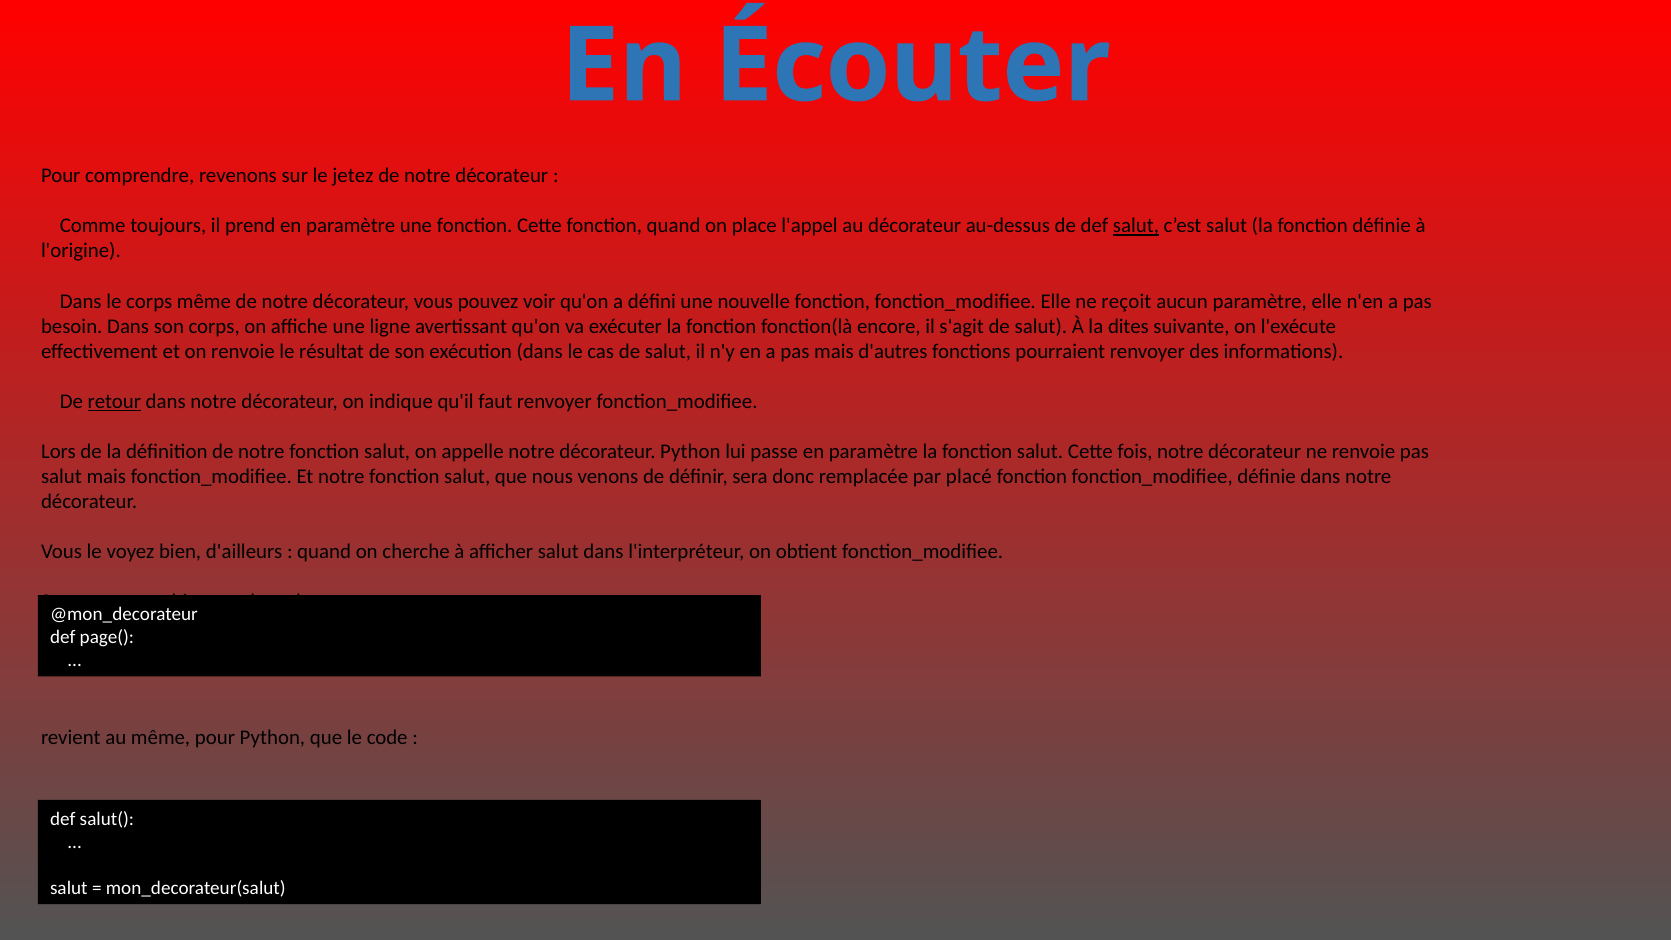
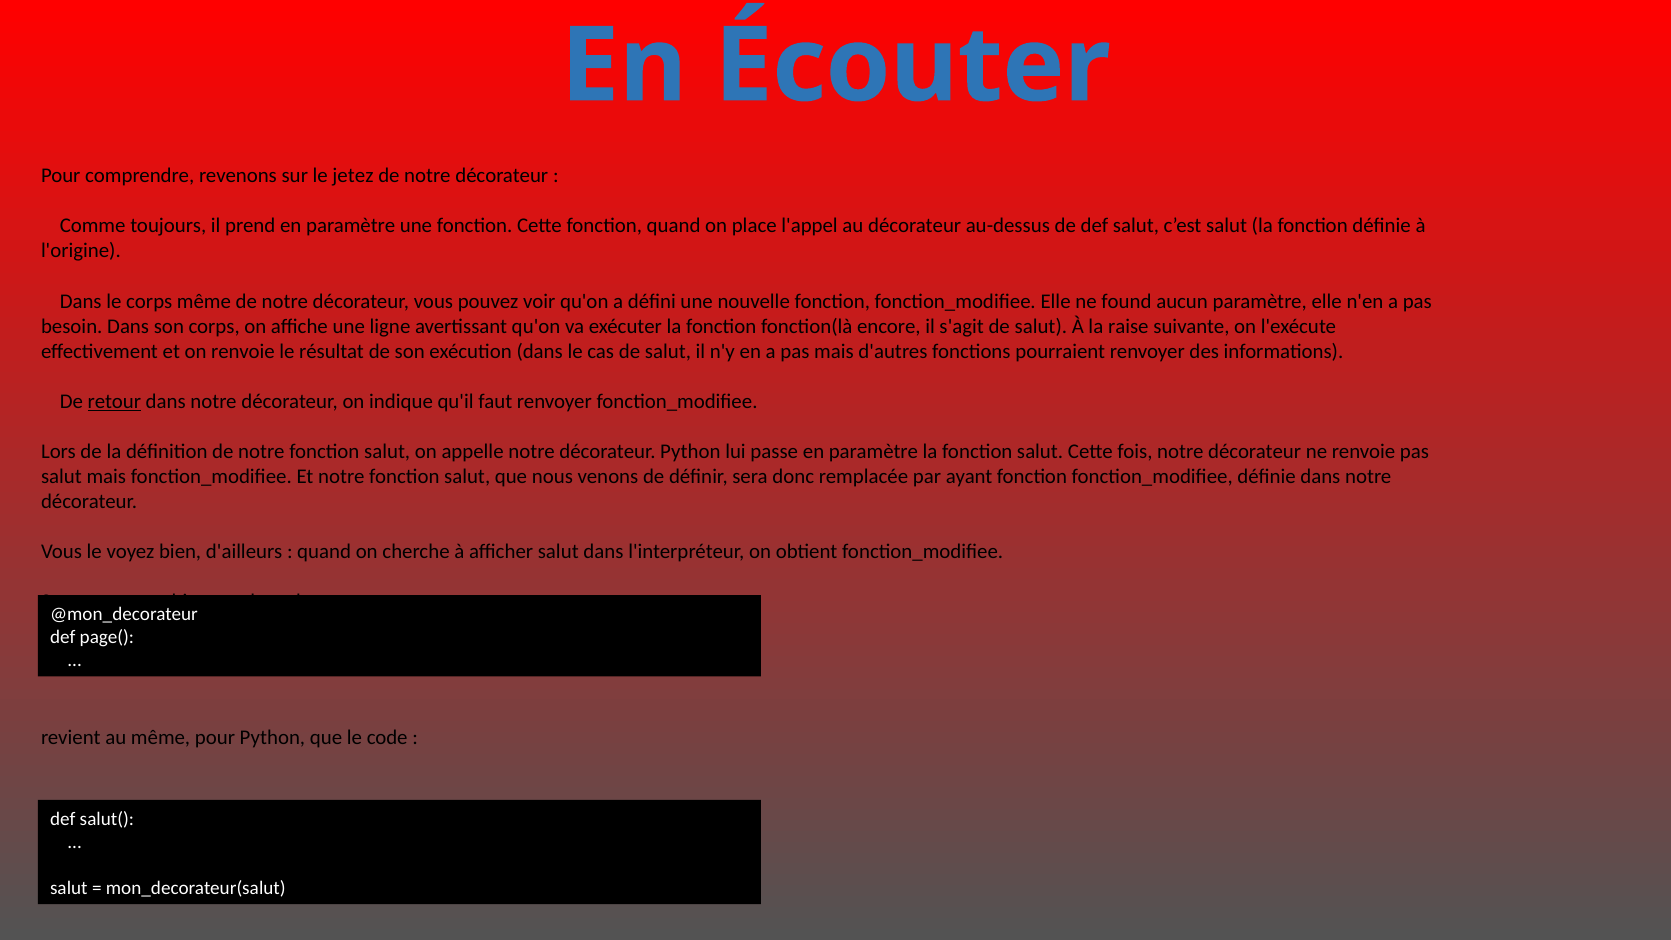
salut at (1136, 226) underline: present -> none
reçoit: reçoit -> found
dites: dites -> raise
placé: placé -> ayant
